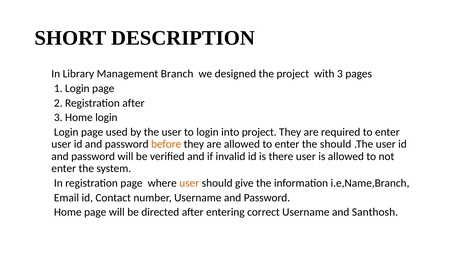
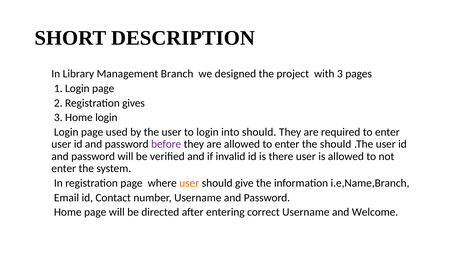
Registration after: after -> gives
into project: project -> should
before colour: orange -> purple
Santhosh: Santhosh -> Welcome
